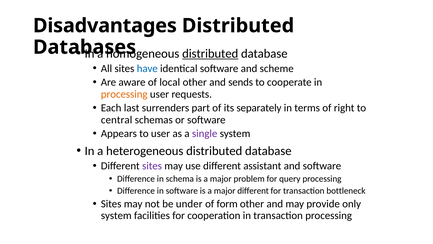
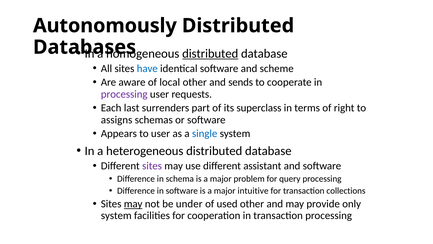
Disadvantages: Disadvantages -> Autonomously
processing at (124, 94) colour: orange -> purple
separately: separately -> superclass
central: central -> assigns
single colour: purple -> blue
major different: different -> intuitive
bottleneck: bottleneck -> collections
may at (133, 204) underline: none -> present
form: form -> used
